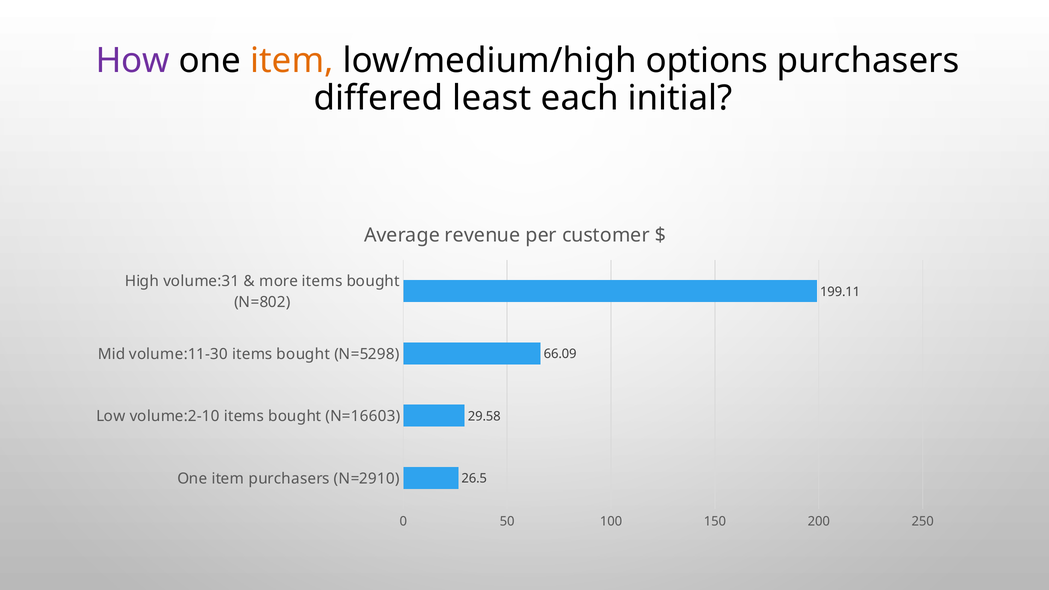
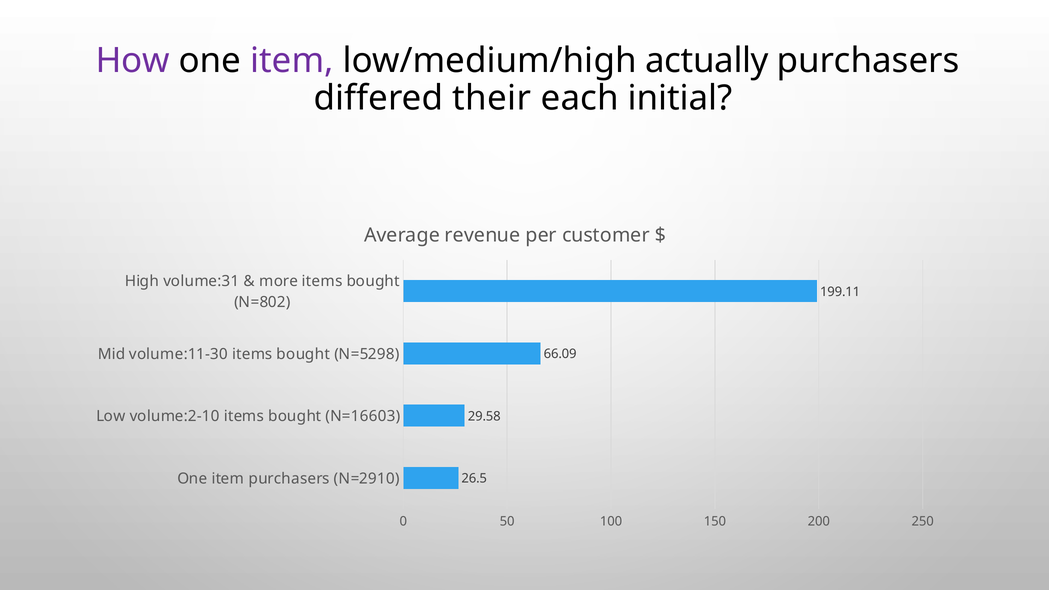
item at (292, 61) colour: orange -> purple
options: options -> actually
least: least -> their
